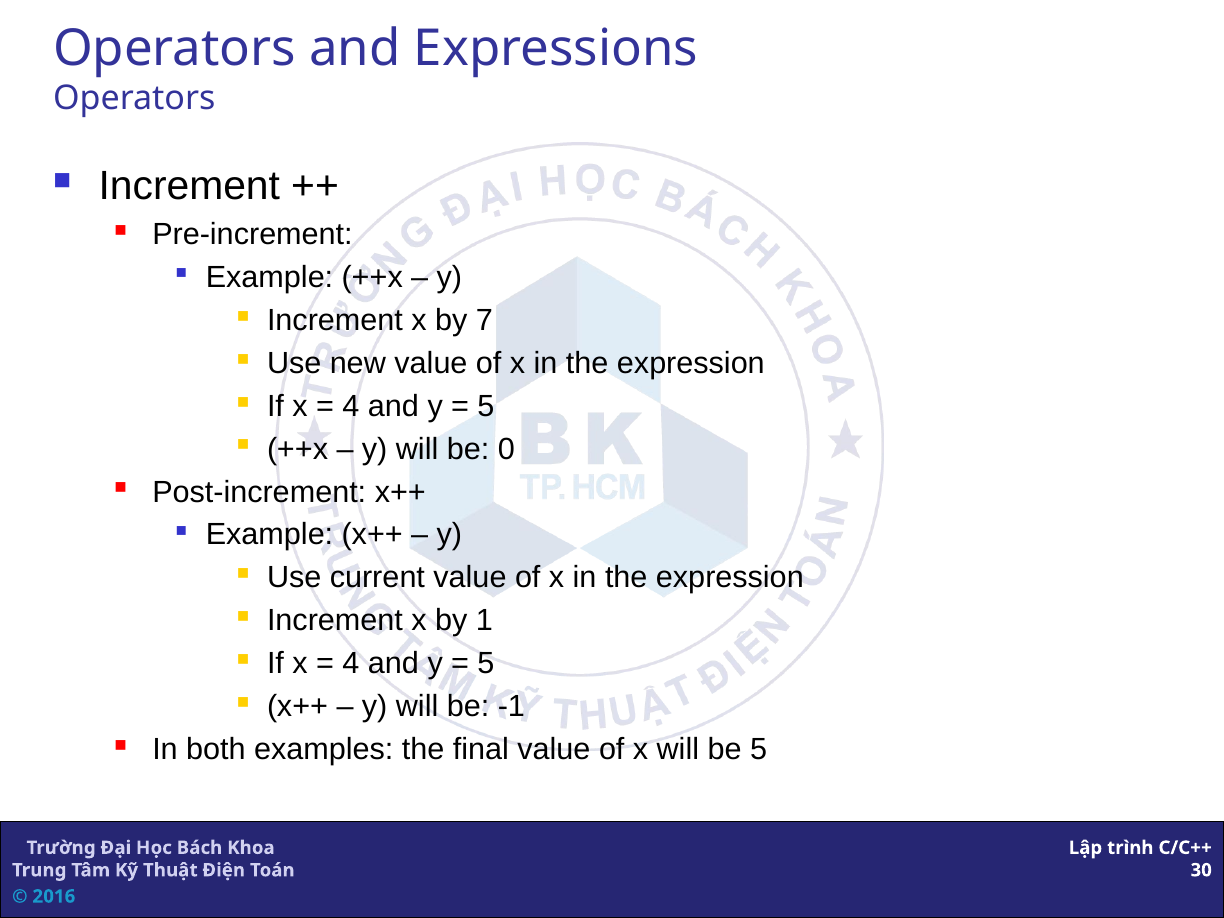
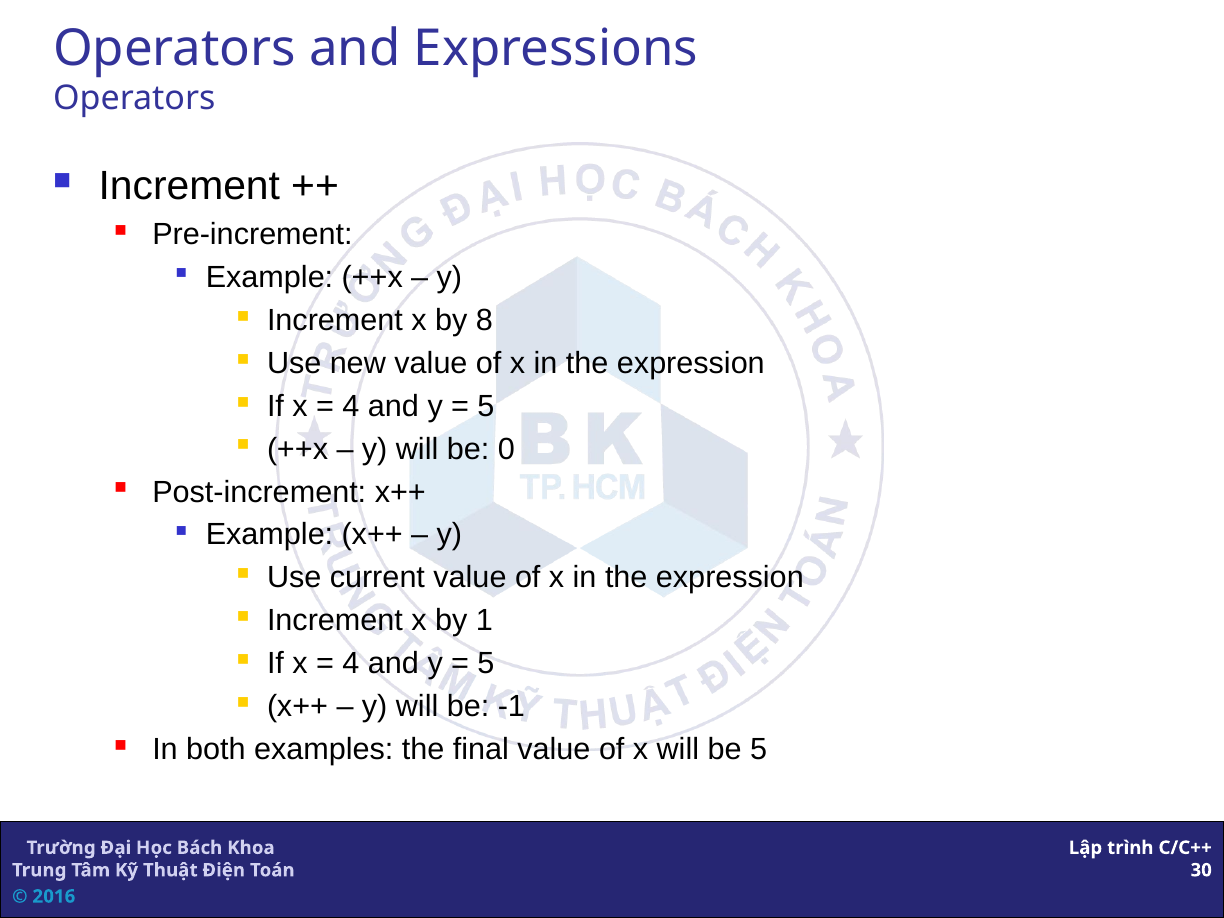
7: 7 -> 8
